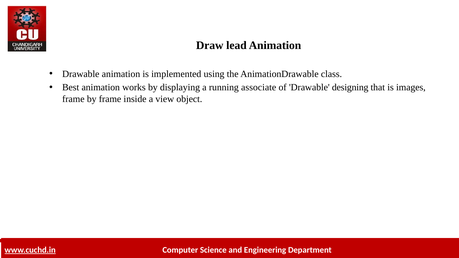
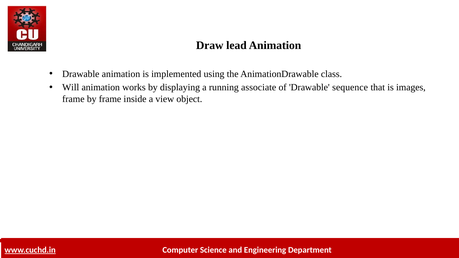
Best: Best -> Will
designing: designing -> sequence
